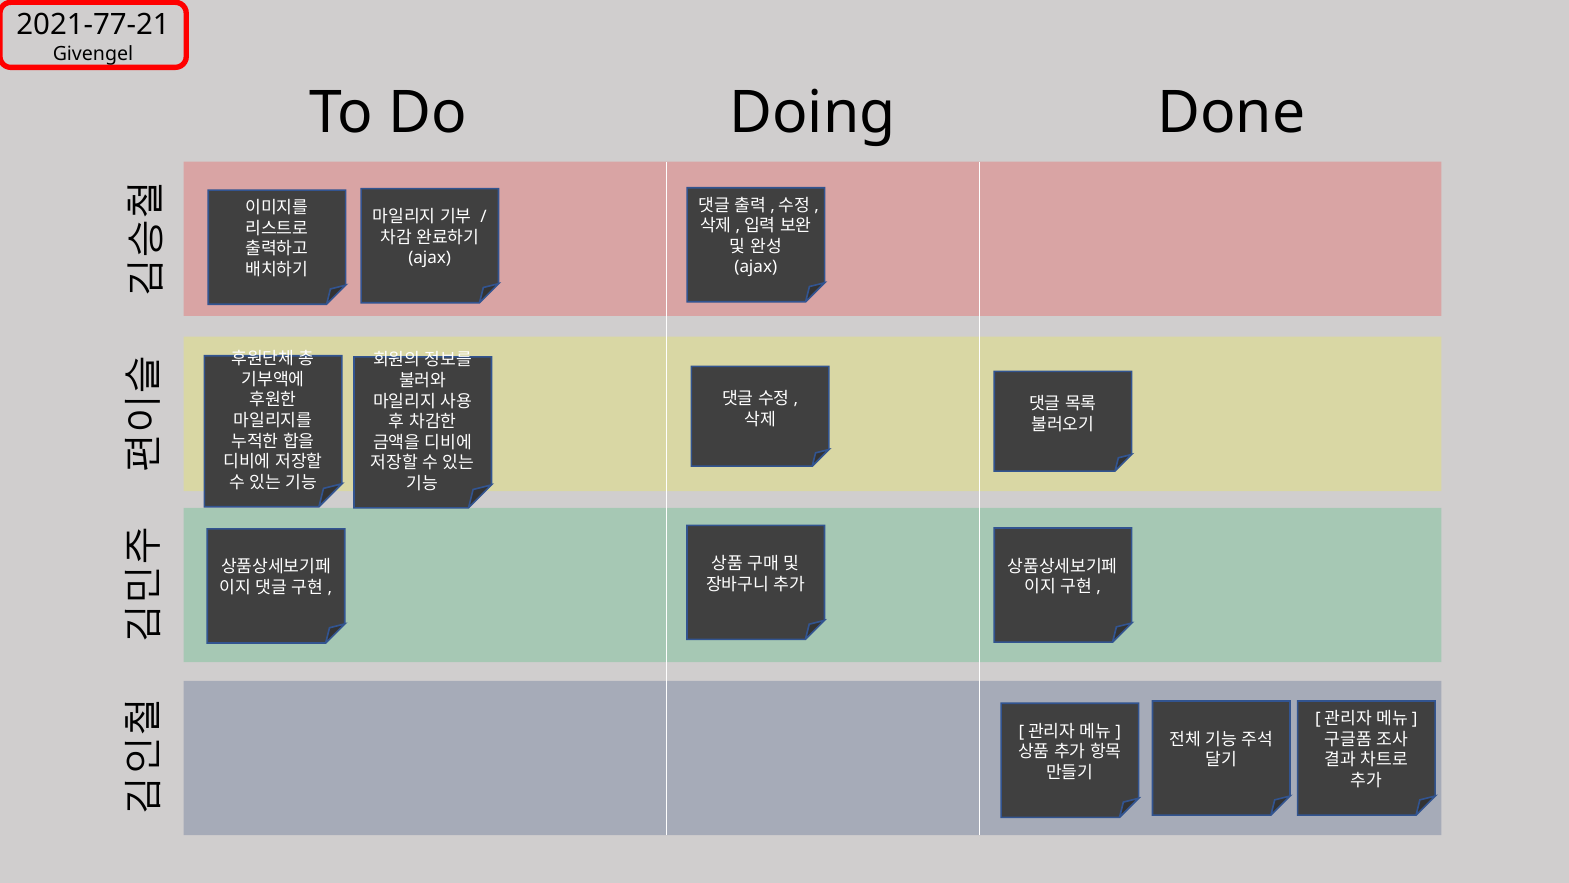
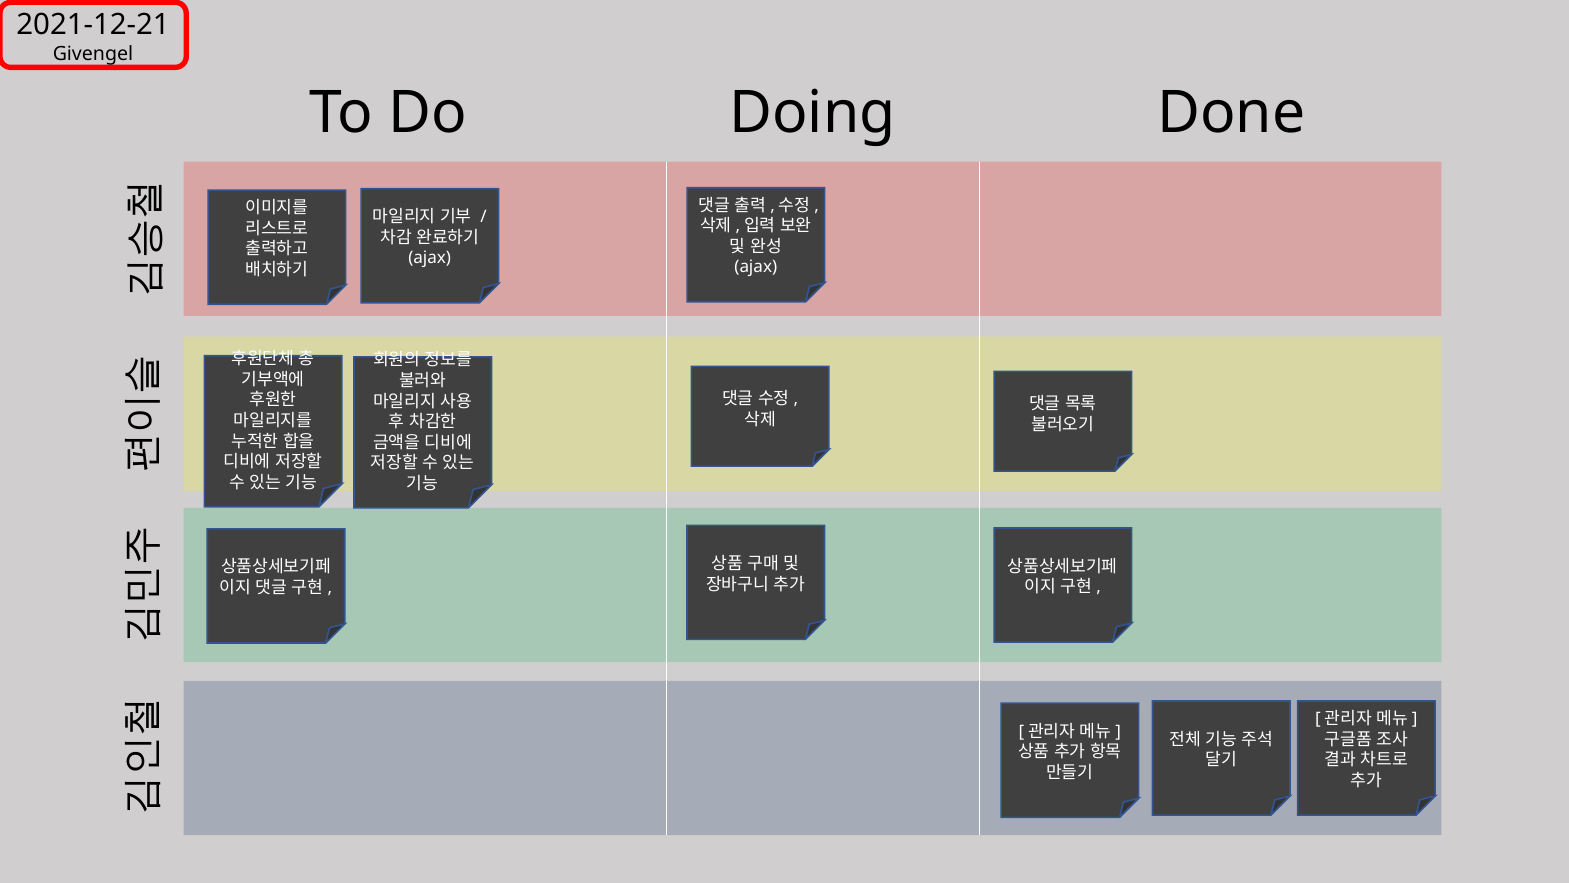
2021-77-21: 2021-77-21 -> 2021-12-21
